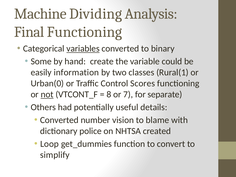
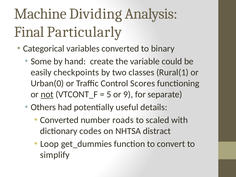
Final Functioning: Functioning -> Particularly
variables underline: present -> none
information: information -> checkpoints
8: 8 -> 5
7: 7 -> 9
vision: vision -> roads
blame: blame -> scaled
police: police -> codes
created: created -> distract
